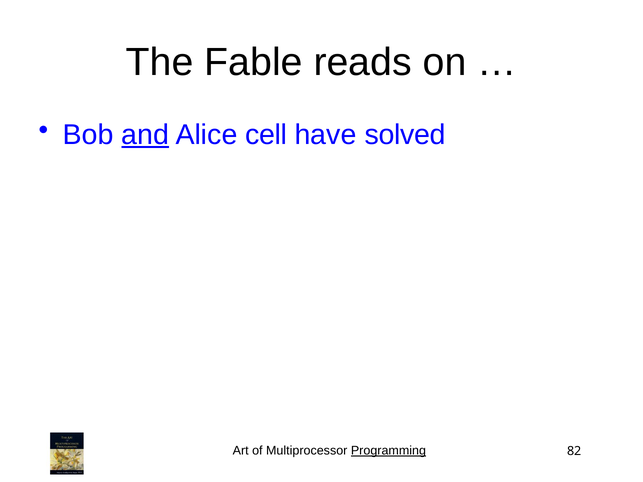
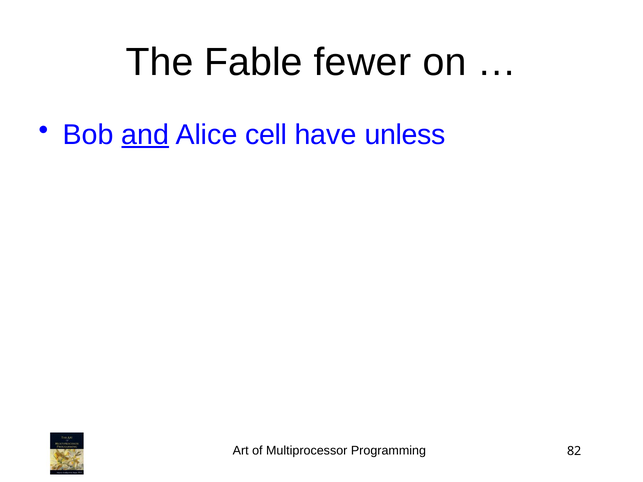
reads: reads -> fewer
solved: solved -> unless
Programming underline: present -> none
